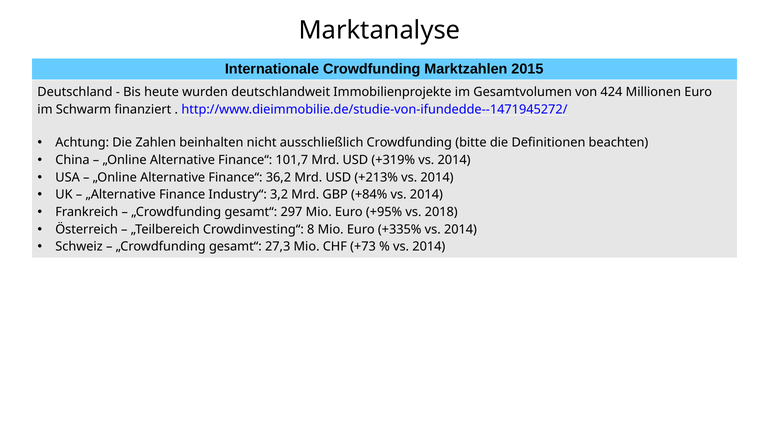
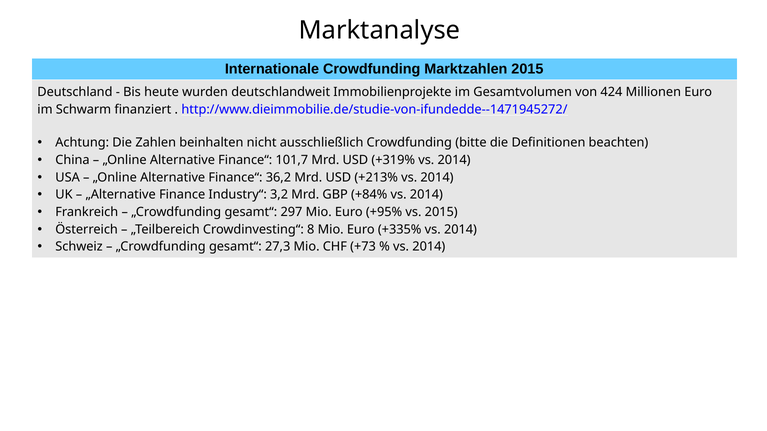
vs 2018: 2018 -> 2015
